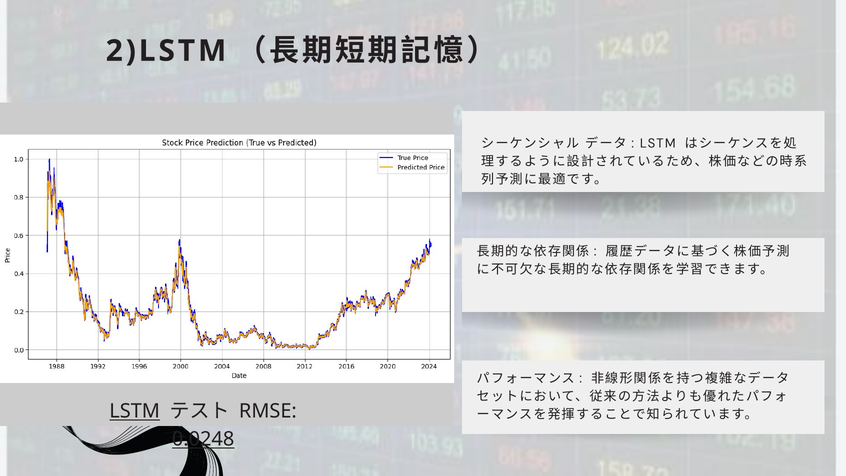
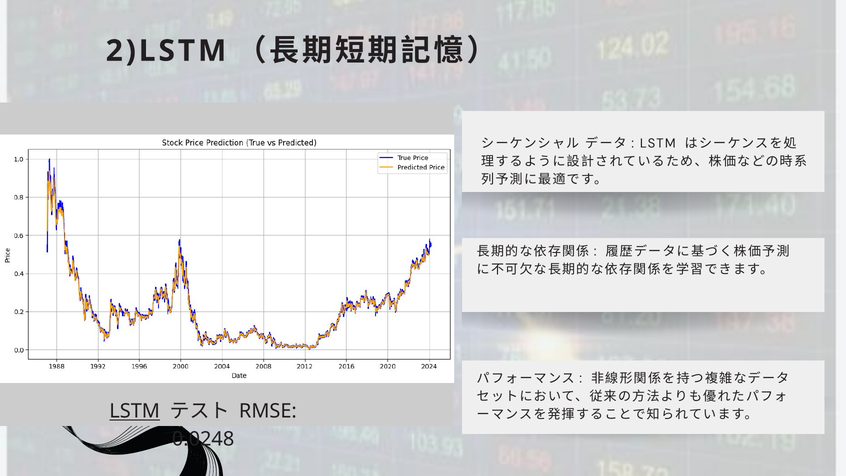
0.0248 underline: present -> none
